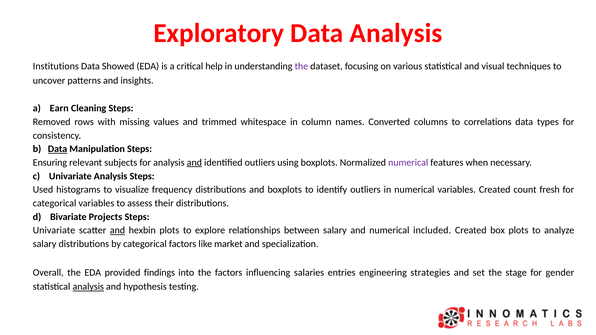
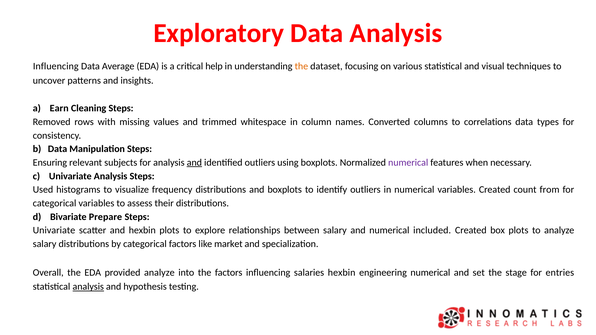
Institutions at (56, 66): Institutions -> Influencing
Showed: Showed -> Average
the at (301, 66) colour: purple -> orange
Data at (58, 149) underline: present -> none
fresh: fresh -> from
Projects: Projects -> Prepare
and at (117, 230) underline: present -> none
provided findings: findings -> analyze
salaries entries: entries -> hexbin
engineering strategies: strategies -> numerical
gender: gender -> entries
